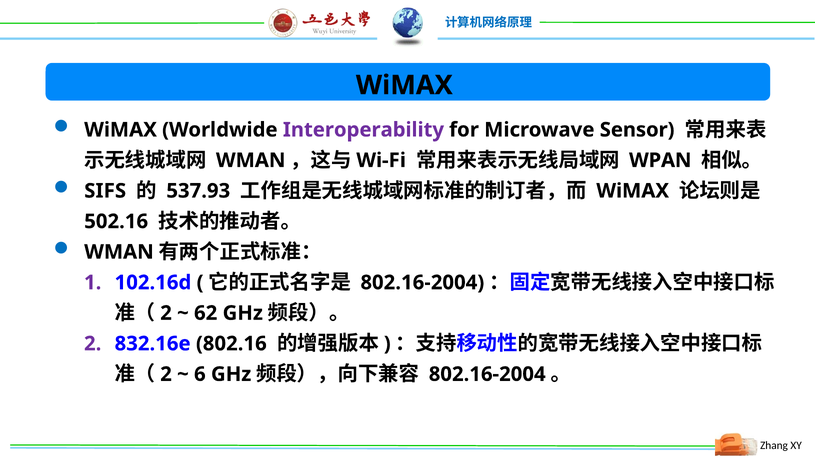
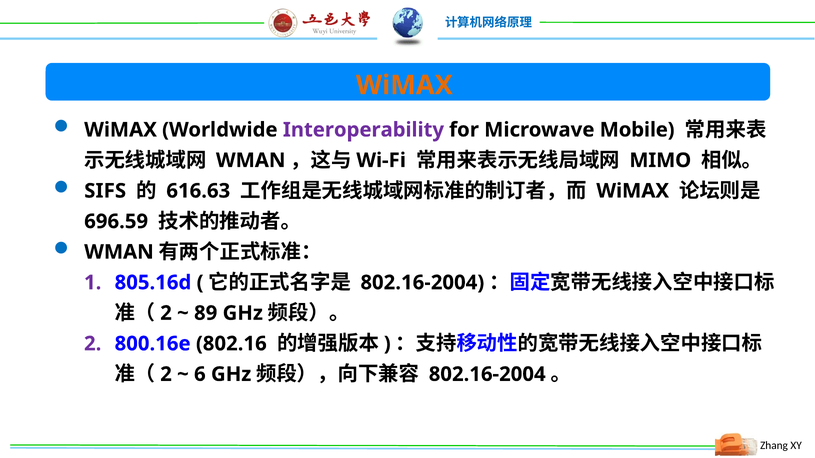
WiMAX at (404, 85) colour: black -> orange
Sensor: Sensor -> Mobile
WPAN: WPAN -> MIMO
537.93: 537.93 -> 616.63
502.16: 502.16 -> 696.59
102.16d: 102.16d -> 805.16d
62: 62 -> 89
832.16e: 832.16e -> 800.16e
